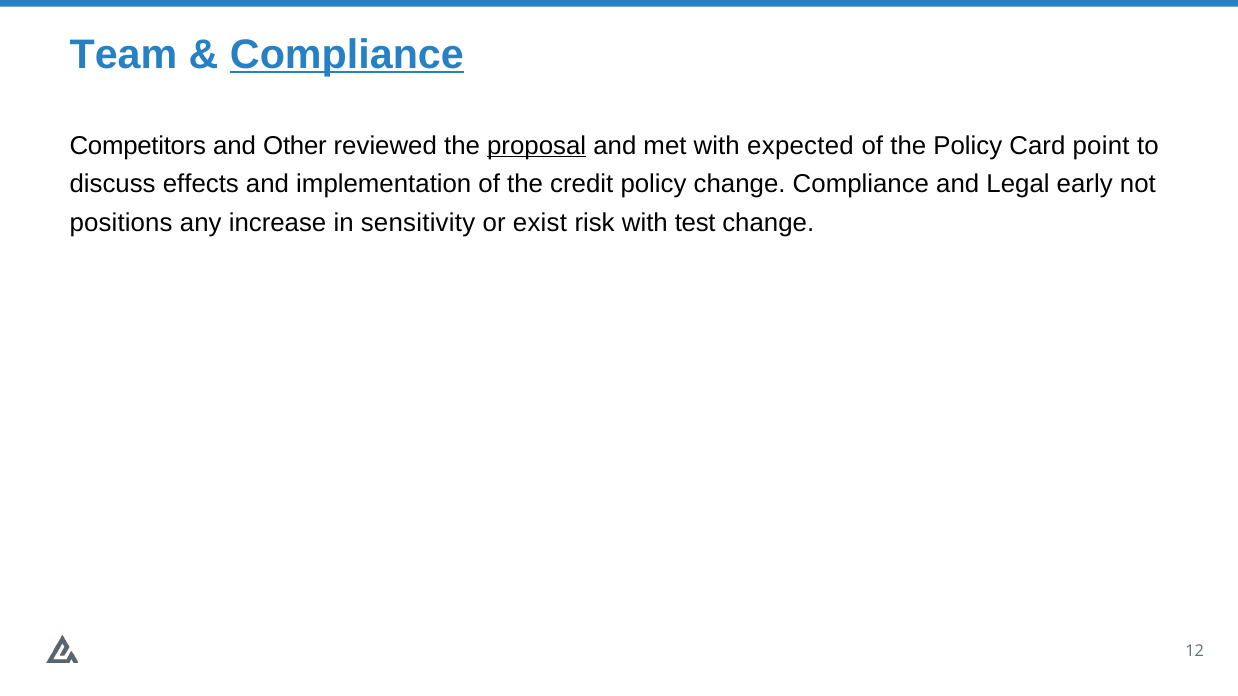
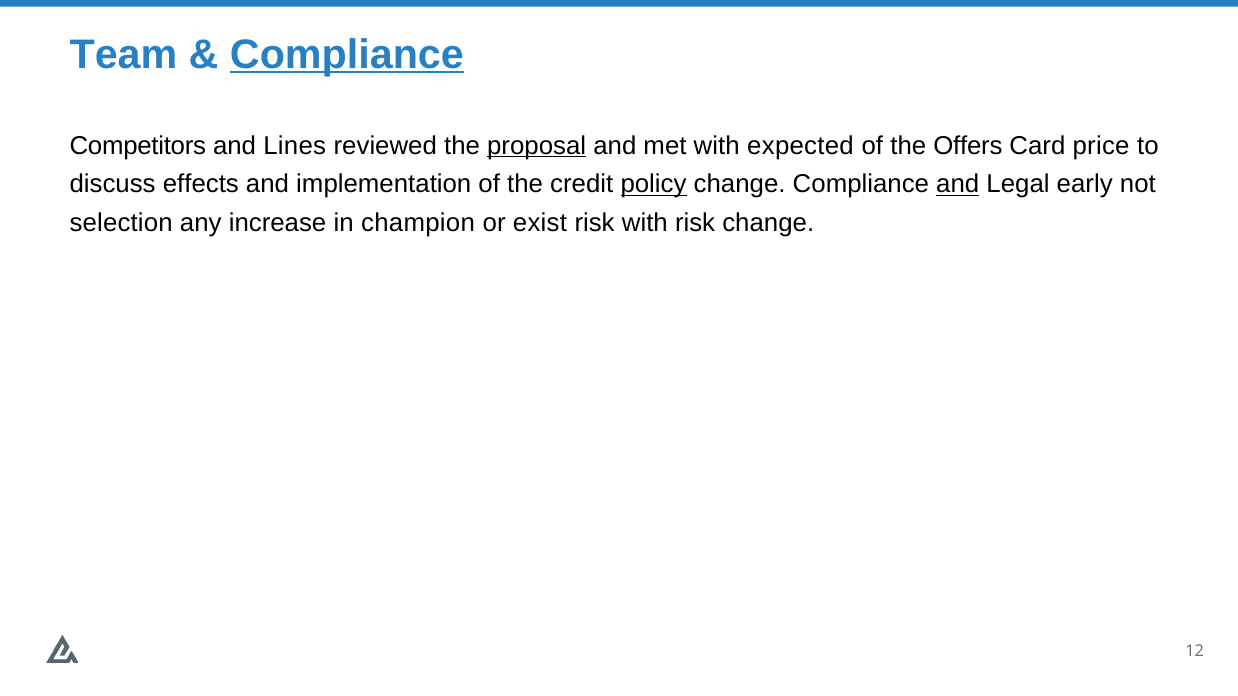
Other: Other -> Lines
the Policy: Policy -> Offers
point: point -> price
policy at (654, 184) underline: none -> present
and at (958, 184) underline: none -> present
positions: positions -> selection
sensitivity: sensitivity -> champion
with test: test -> risk
